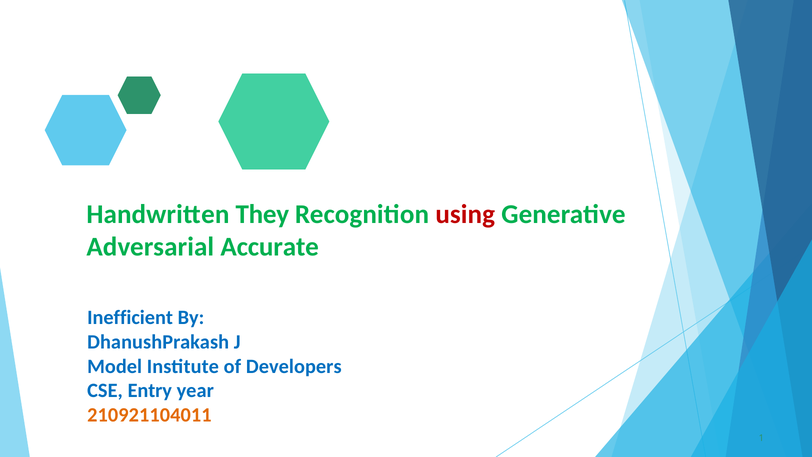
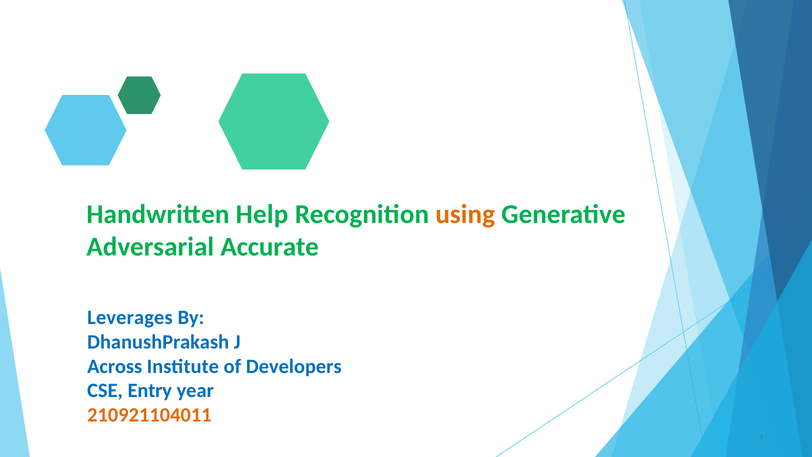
They: They -> Help
using colour: red -> orange
Inefficient: Inefficient -> Leverages
Model: Model -> Across
